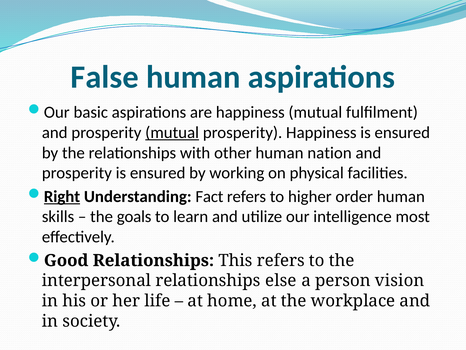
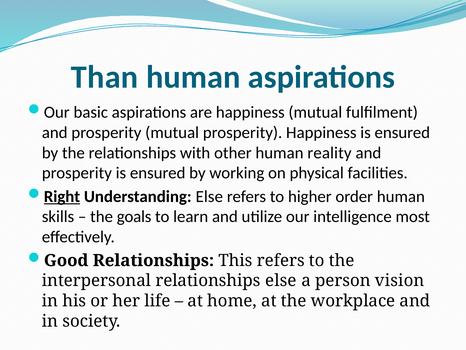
False: False -> Than
mutual at (172, 132) underline: present -> none
nation: nation -> reality
Understanding Fact: Fact -> Else
